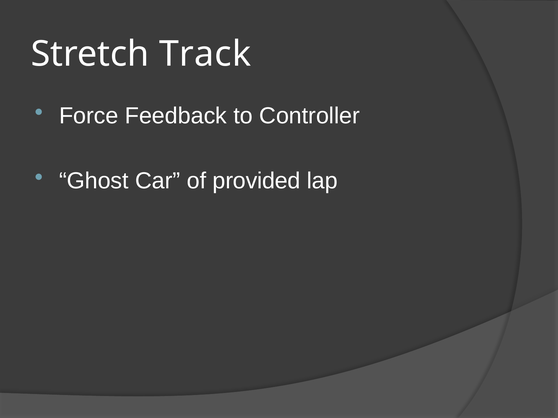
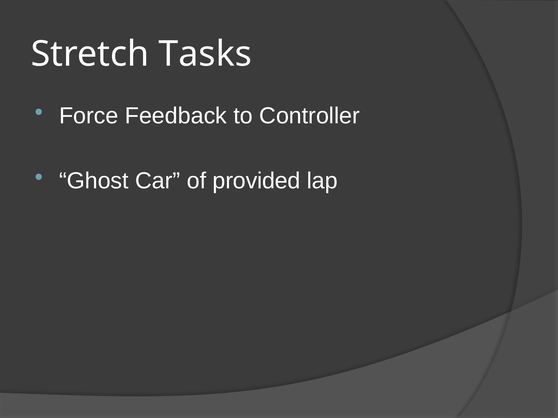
Track: Track -> Tasks
